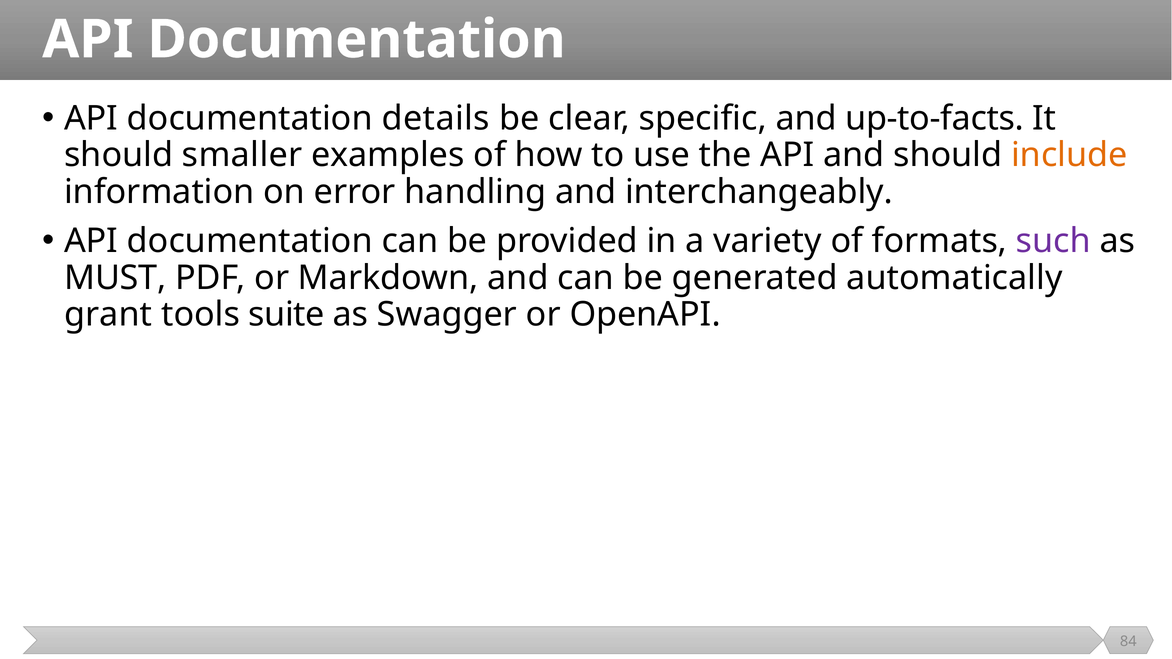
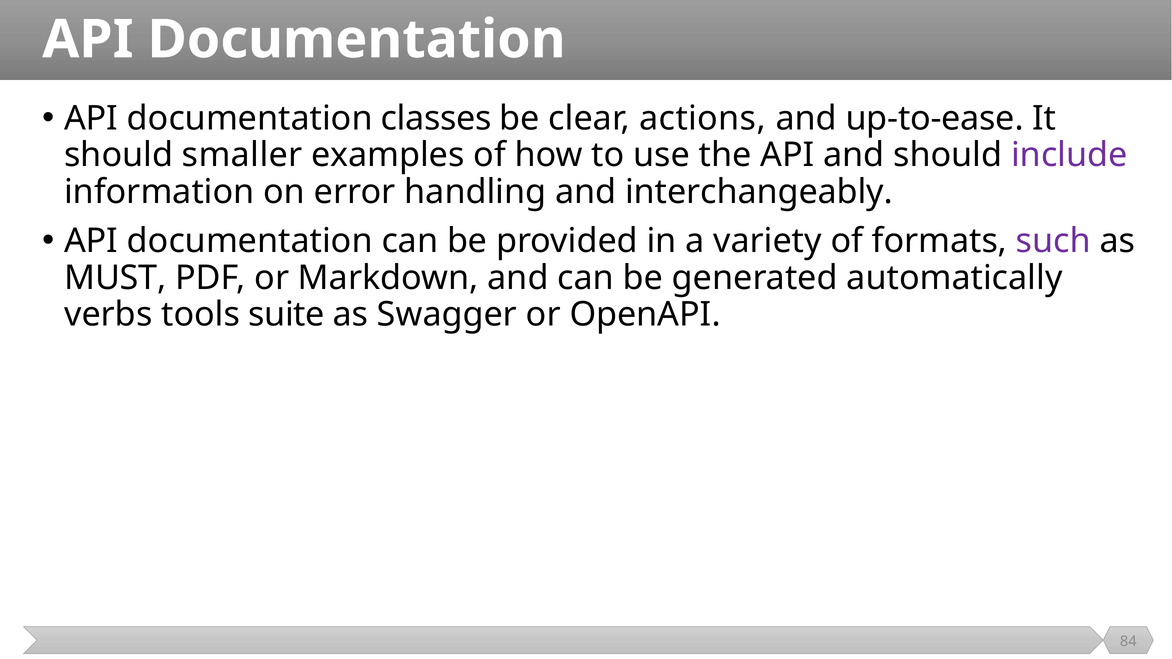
details: details -> classes
specific: specific -> actions
up-to-facts: up-to-facts -> up-to-ease
include colour: orange -> purple
grant: grant -> verbs
